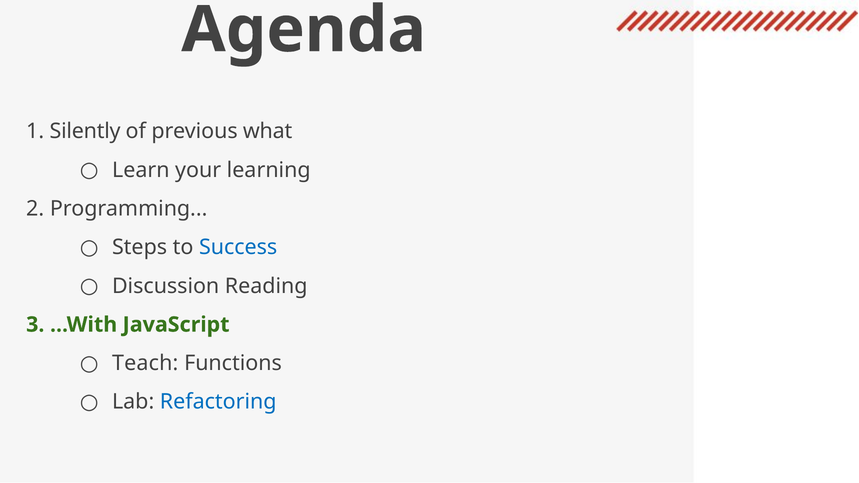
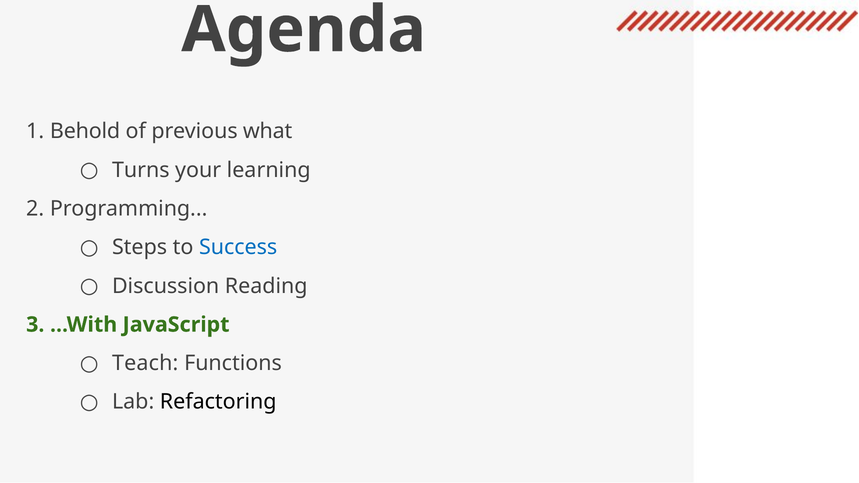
Silently: Silently -> Behold
Learn: Learn -> Turns
Refactoring colour: blue -> black
